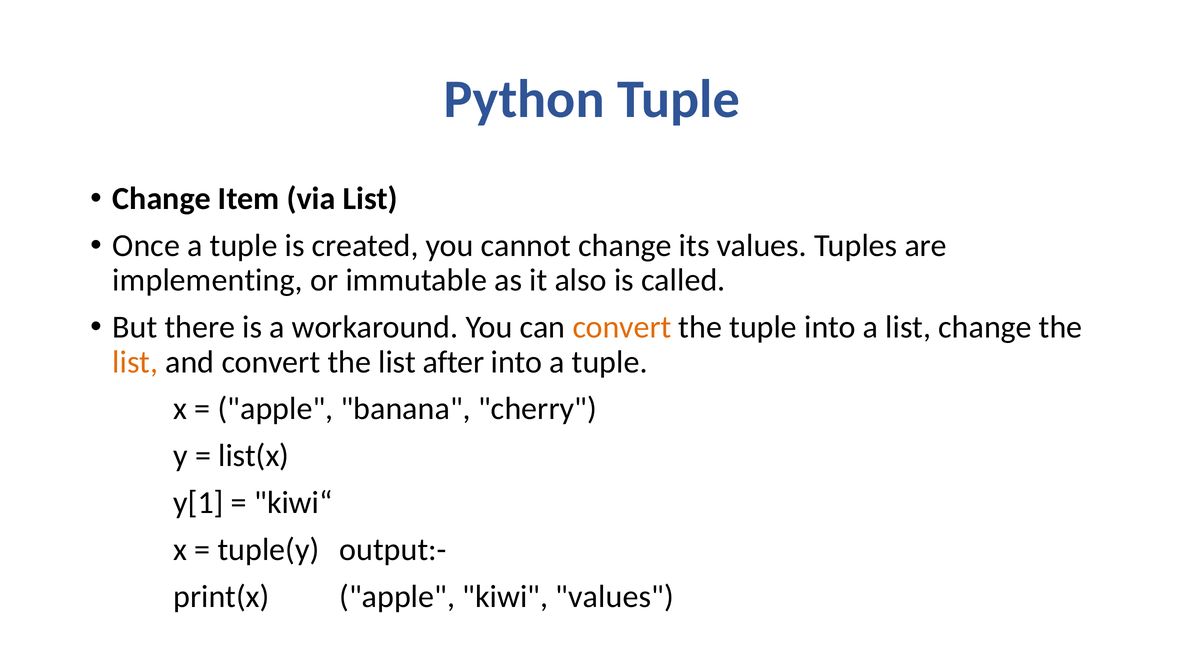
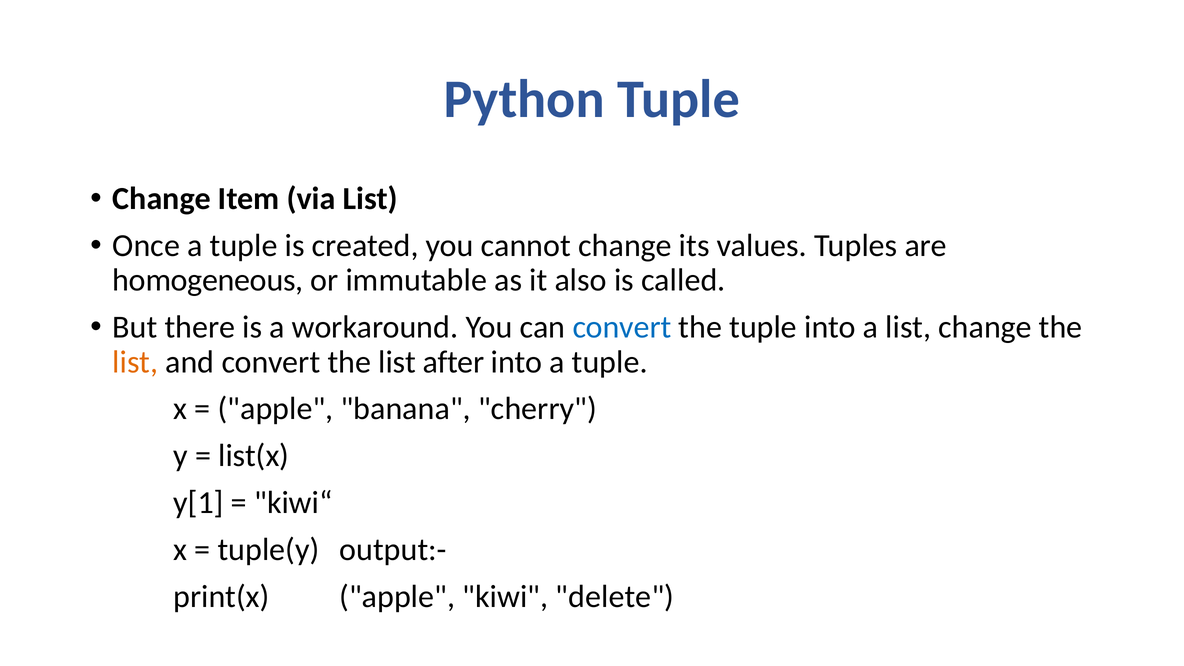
implementing: implementing -> homogeneous
convert at (622, 327) colour: orange -> blue
kiwi values: values -> delete
